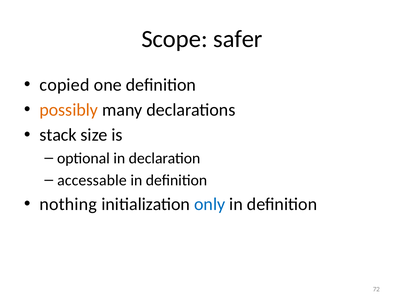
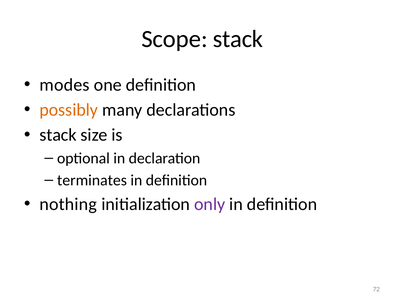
Scope safer: safer -> stack
copied: copied -> modes
accessable: accessable -> terminates
only colour: blue -> purple
